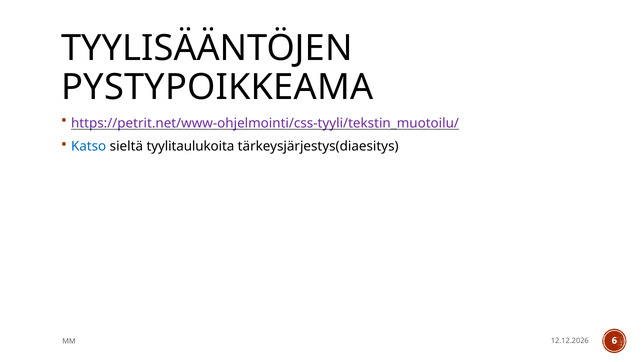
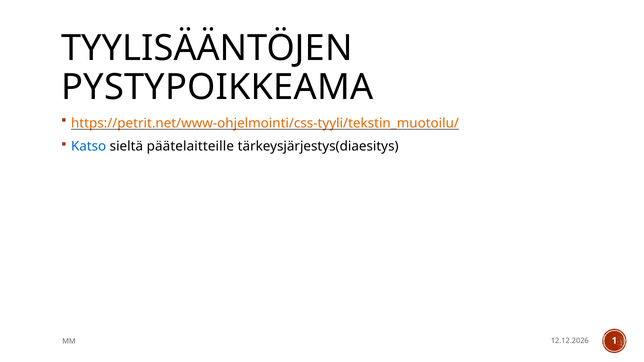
https://petrit.net/www-ohjelmointi/css-tyyli/tekstin_muotoilu/ colour: purple -> orange
tyylitaulukoita: tyylitaulukoita -> päätelaitteille
6: 6 -> 1
